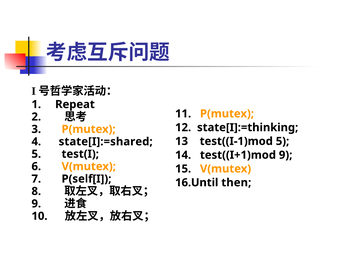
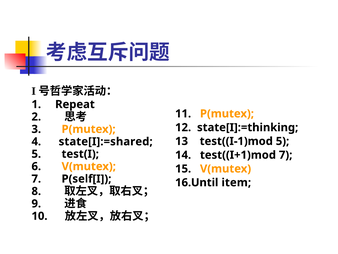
test((I+1)mod 9: 9 -> 7
then: then -> item
